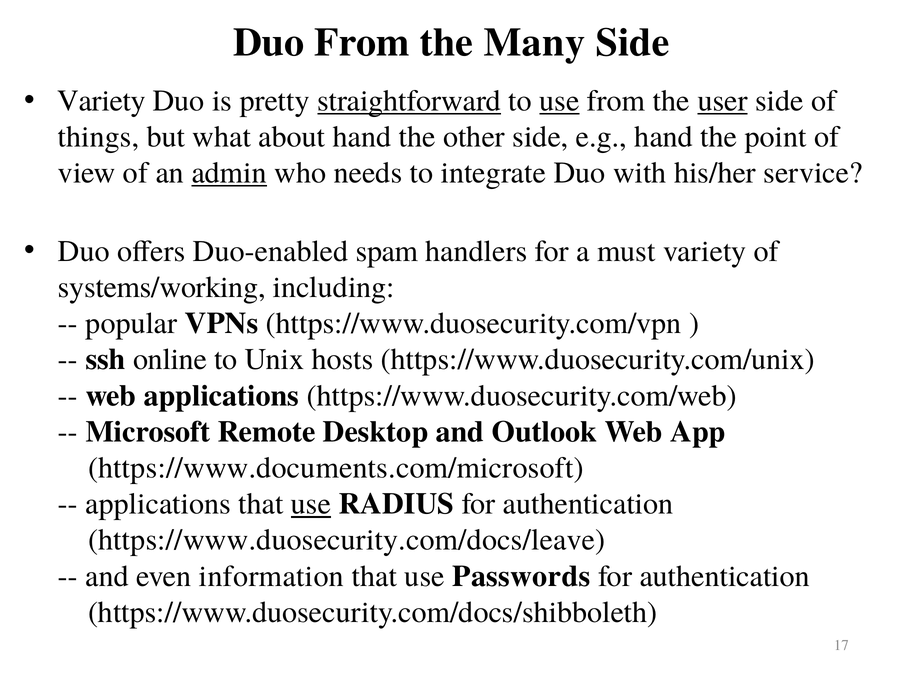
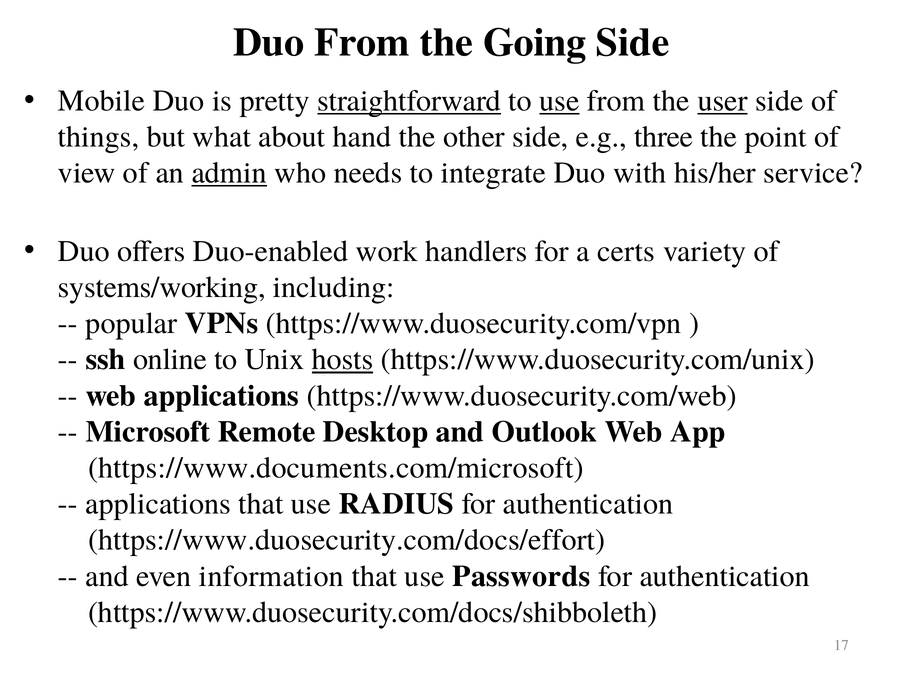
Many: Many -> Going
Variety at (102, 101): Variety -> Mobile
e.g hand: hand -> three
spam: spam -> work
must: must -> certs
hosts underline: none -> present
use at (311, 504) underline: present -> none
https://www.duosecurity.com/docs/leave: https://www.duosecurity.com/docs/leave -> https://www.duosecurity.com/docs/effort
